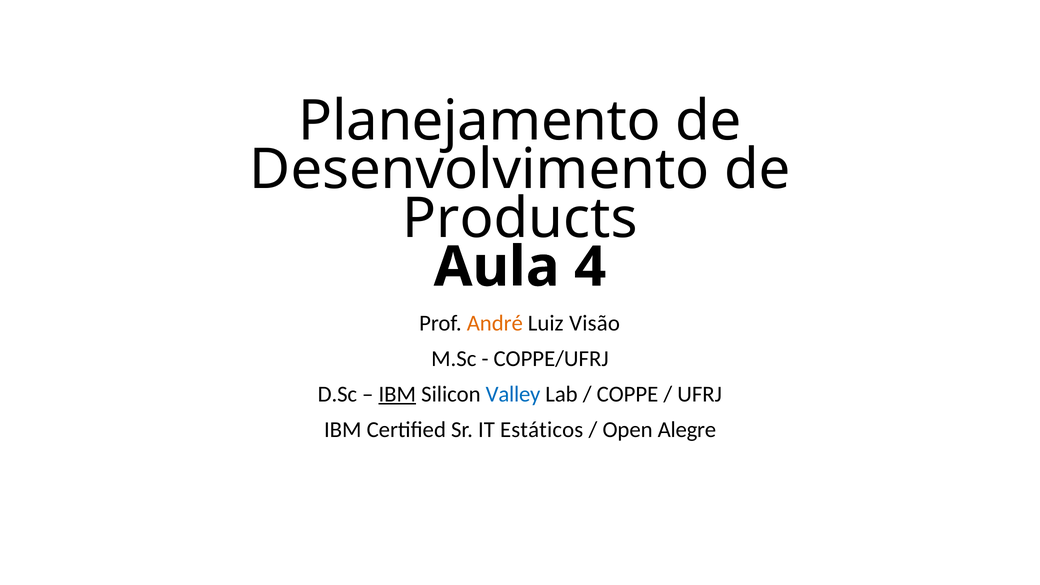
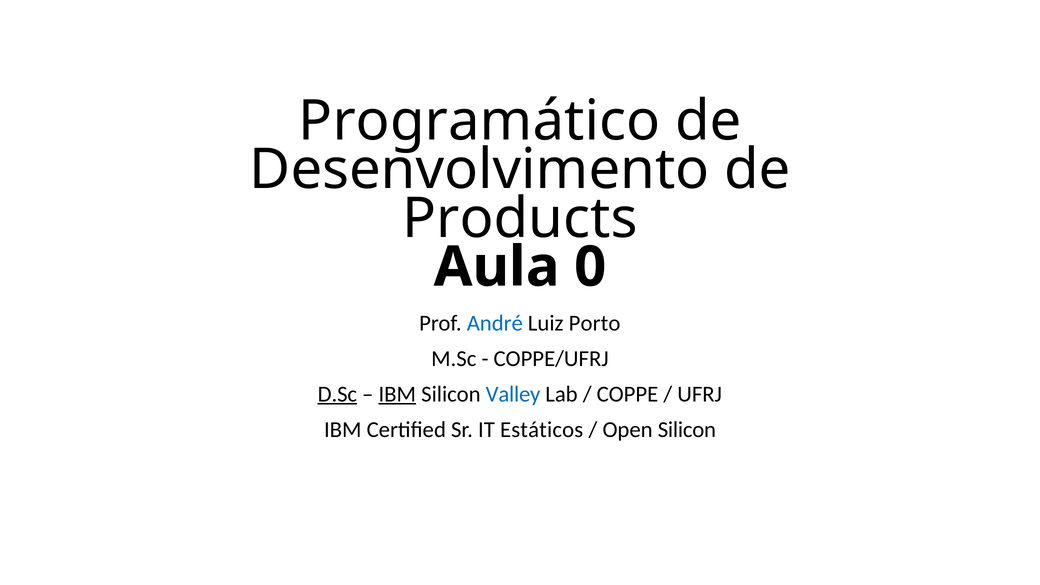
Planejamento: Planejamento -> Programático
4: 4 -> 0
André colour: orange -> blue
Visão: Visão -> Porto
D.Sc underline: none -> present
Open Alegre: Alegre -> Silicon
